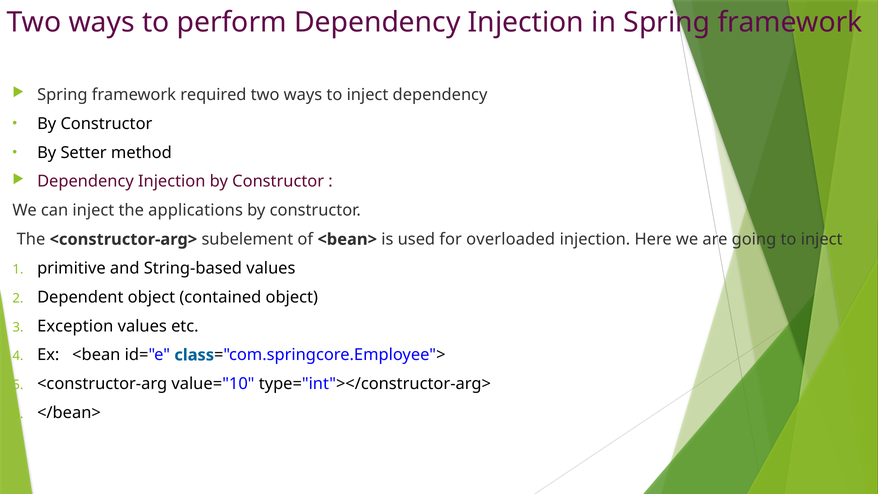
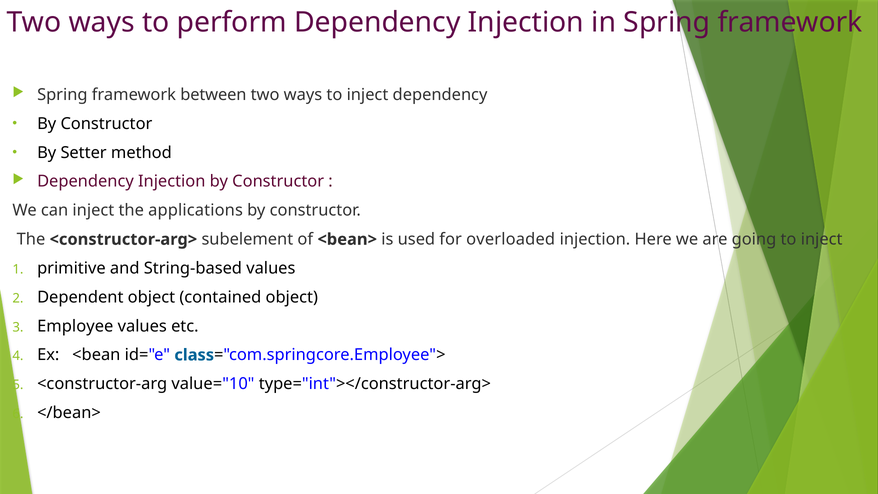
required: required -> between
Exception: Exception -> Employee
